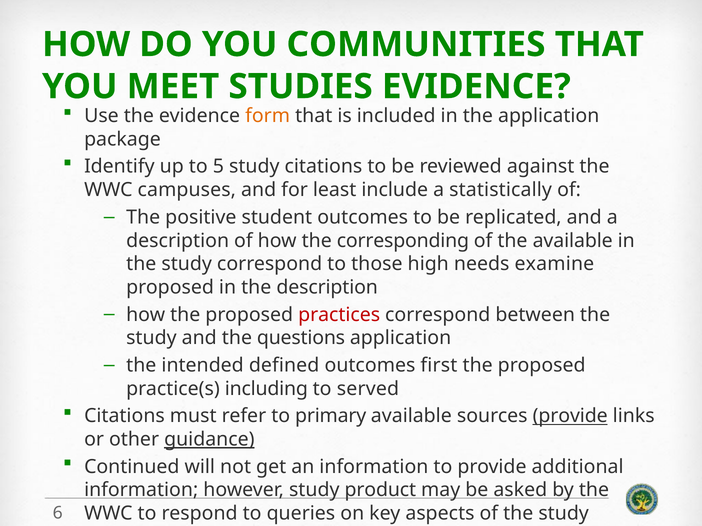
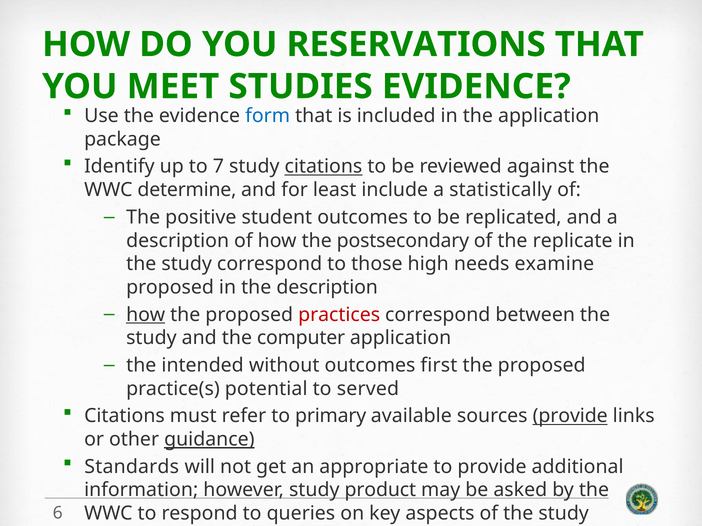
COMMUNITIES: COMMUNITIES -> RESERVATIONS
form colour: orange -> blue
5: 5 -> 7
citations at (323, 167) underline: none -> present
campuses: campuses -> determine
corresponding: corresponding -> postsecondary
the available: available -> replicate
how at (146, 315) underline: none -> present
questions: questions -> computer
defined: defined -> without
including: including -> potential
Continued: Continued -> Standards
an information: information -> appropriate
